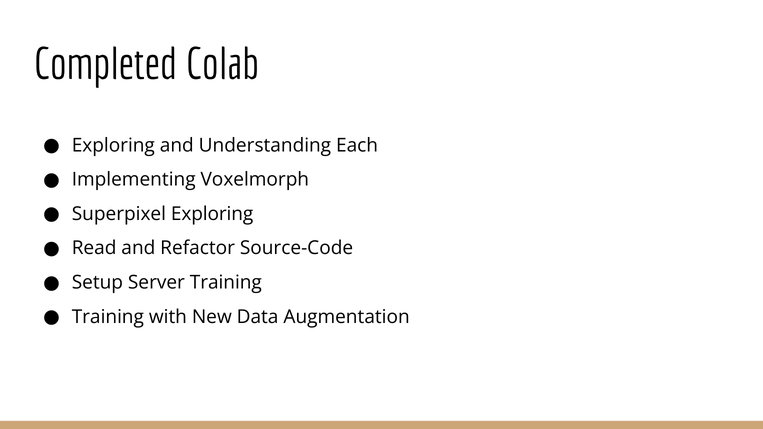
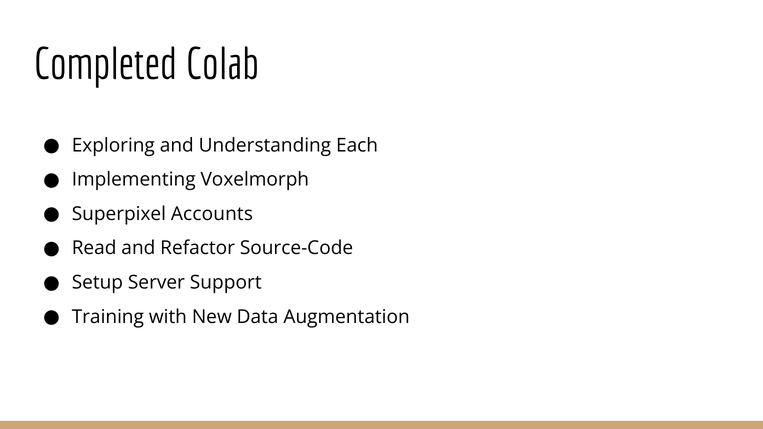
Superpixel Exploring: Exploring -> Accounts
Server Training: Training -> Support
